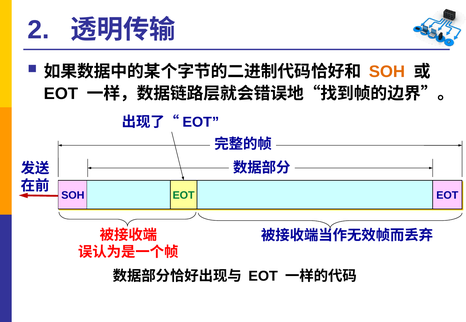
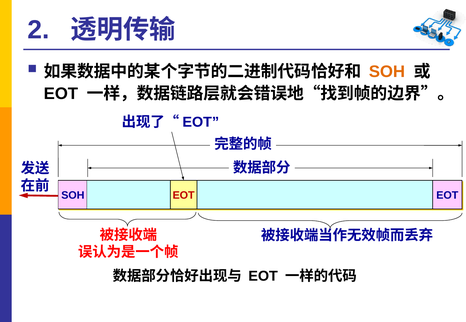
EOT at (184, 196) colour: green -> red
